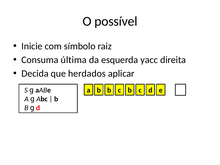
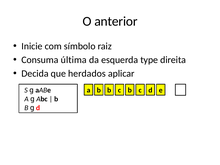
possível: possível -> anterior
yacc: yacc -> type
